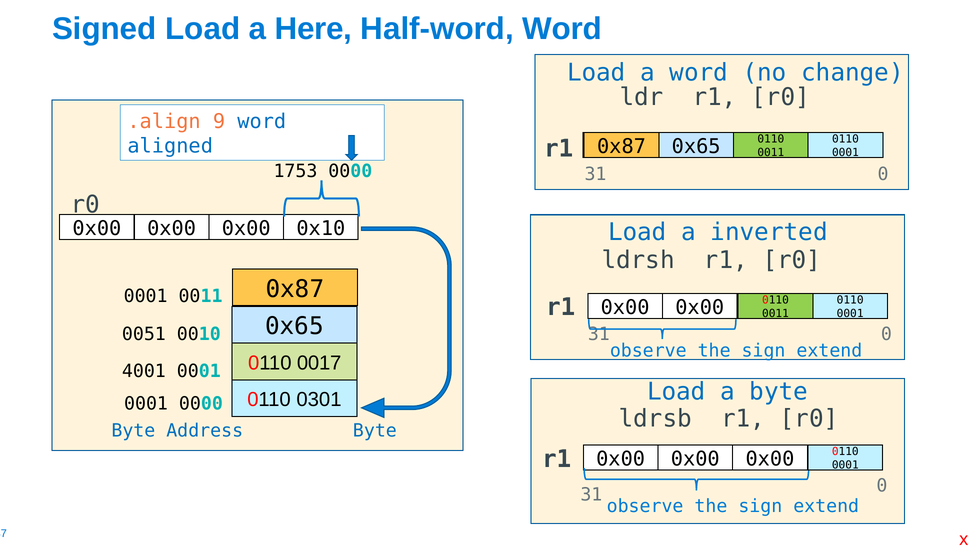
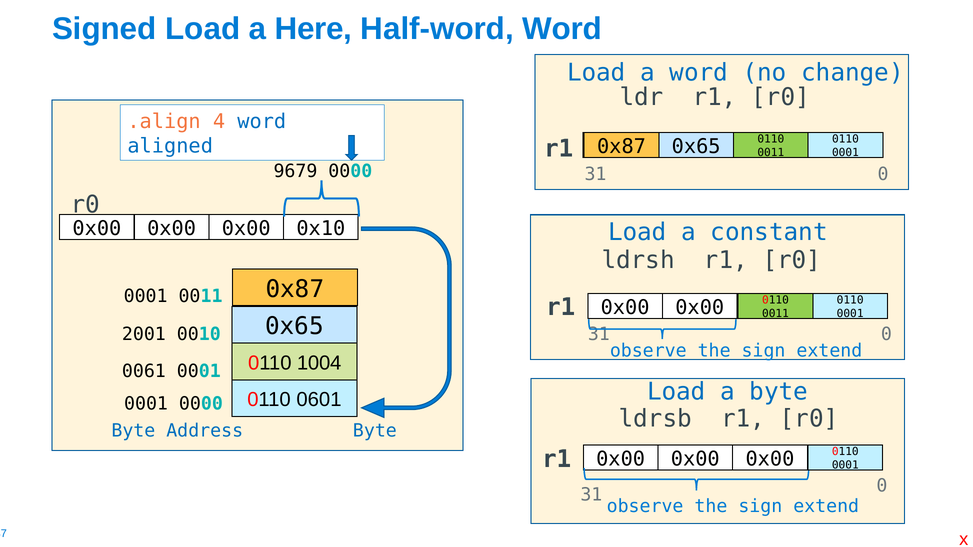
9: 9 -> 4
1753: 1753 -> 9679
inverted: inverted -> constant
0051: 0051 -> 2001
0017: 0017 -> 1004
4001: 4001 -> 0061
0301: 0301 -> 0601
